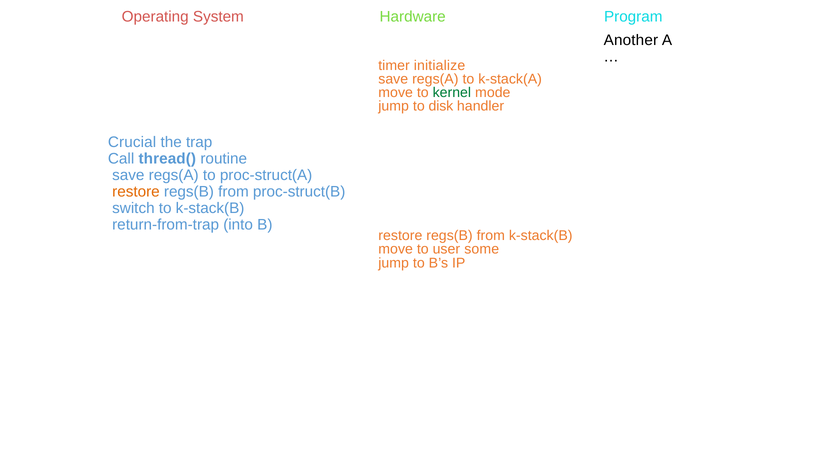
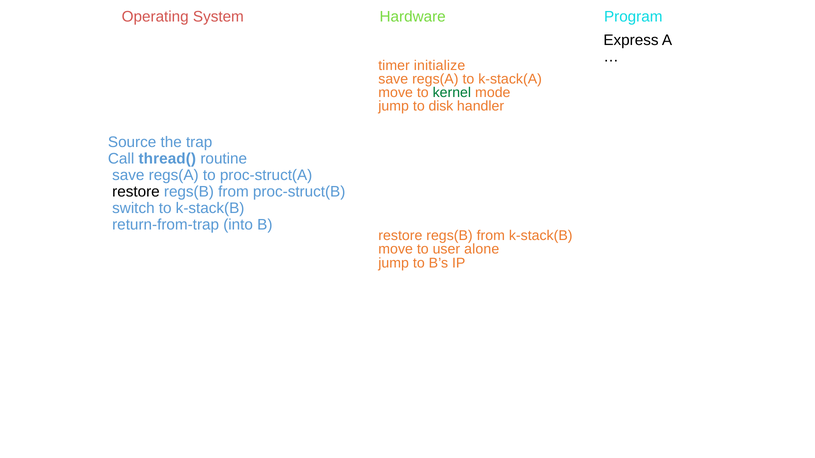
Another: Another -> Express
Crucial: Crucial -> Source
restore at (136, 192) colour: orange -> black
some: some -> alone
